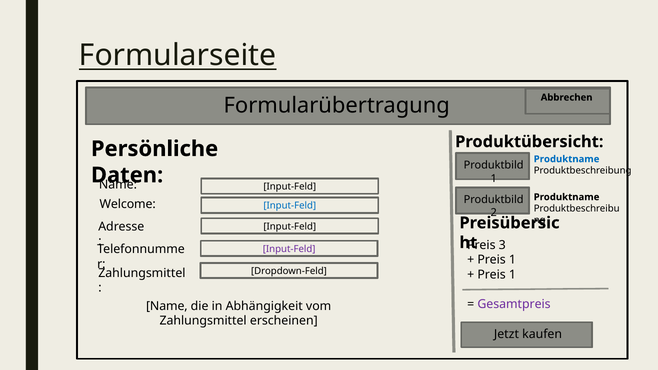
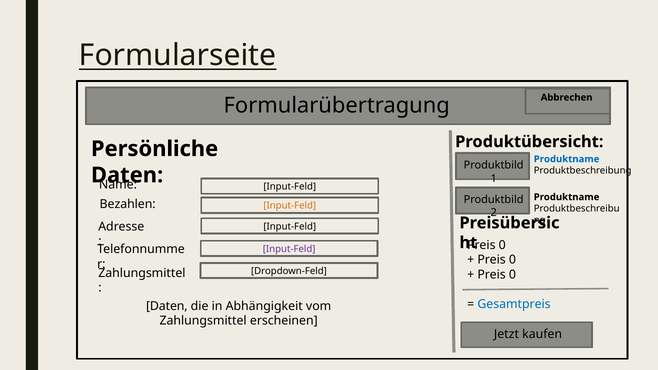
Welcome: Welcome -> Bezahlen
Input-Feld at (290, 206) colour: blue -> orange
3 at (502, 245): 3 -> 0
1 at (512, 260): 1 -> 0
1 at (512, 275): 1 -> 0
Gesamtpreis colour: purple -> blue
Name at (167, 306): Name -> Daten
